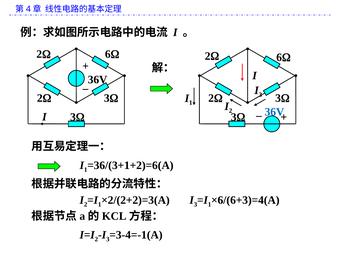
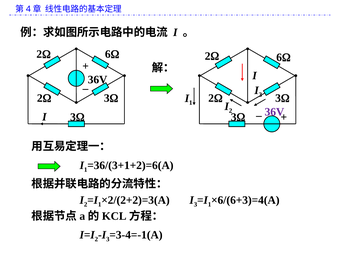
36V at (274, 112) colour: blue -> purple
